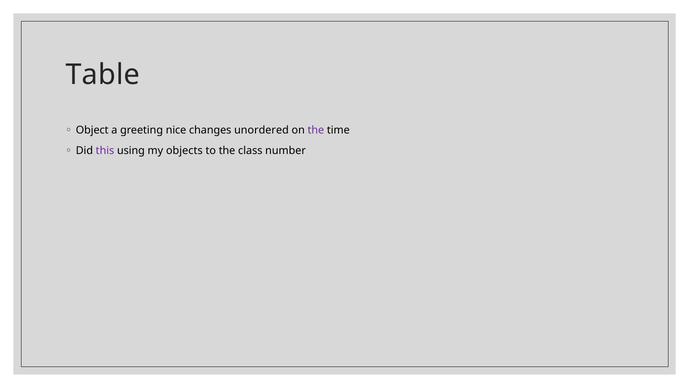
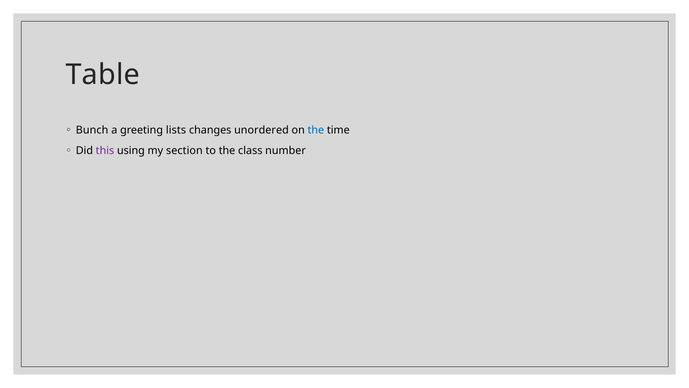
Object: Object -> Bunch
nice: nice -> lists
the at (316, 130) colour: purple -> blue
objects: objects -> section
